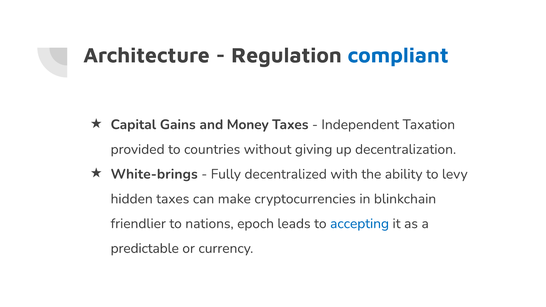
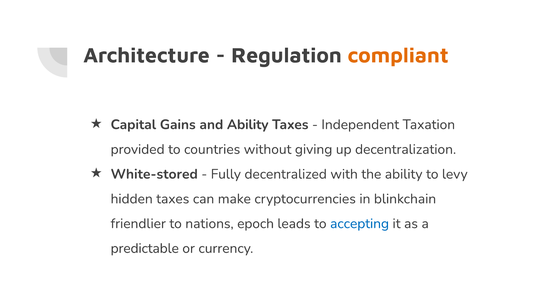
compliant colour: blue -> orange
and Money: Money -> Ability
White-brings: White-brings -> White-stored
